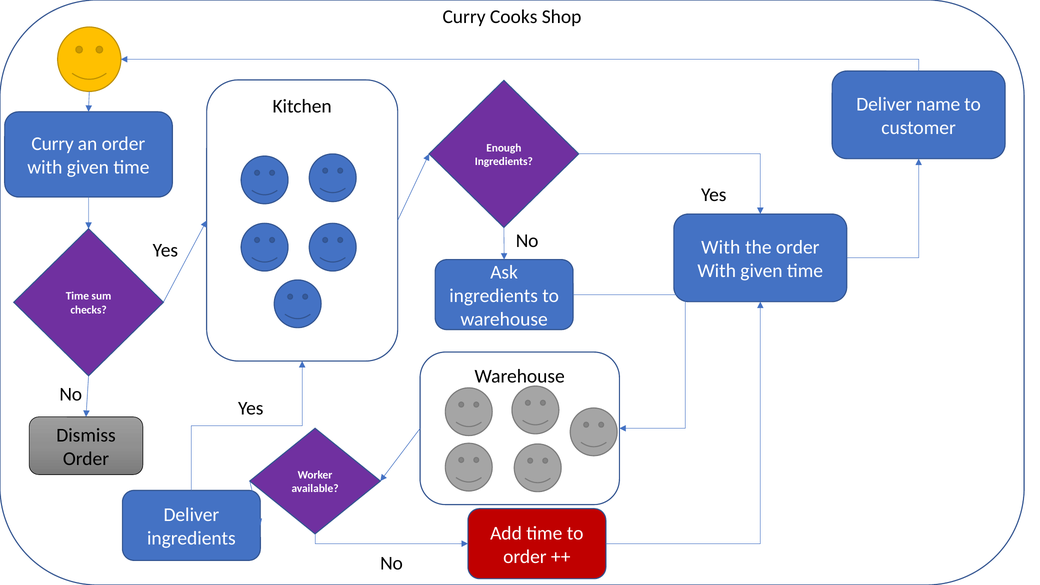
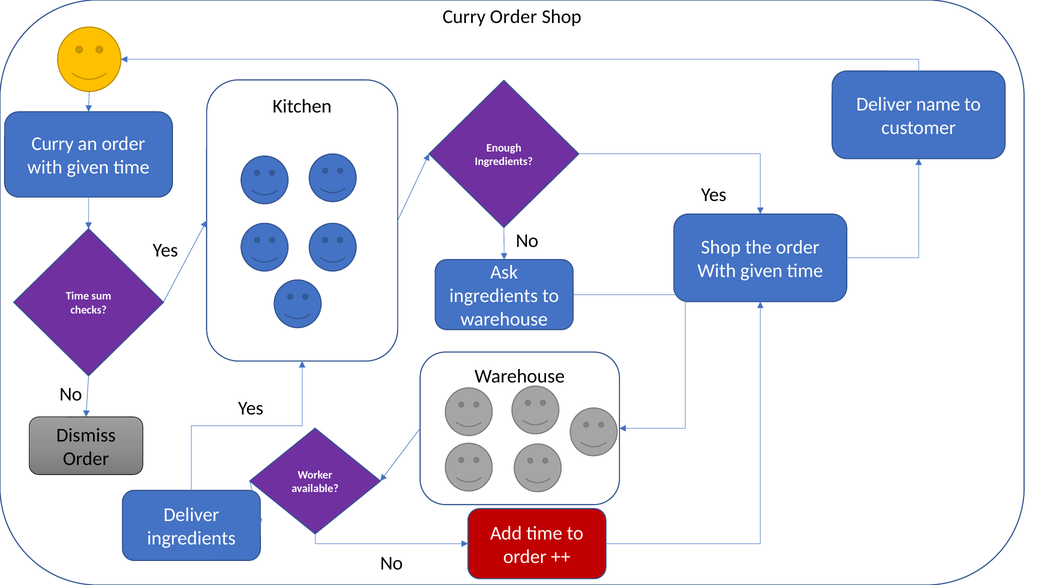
Curry Cooks: Cooks -> Order
With at (721, 248): With -> Shop
